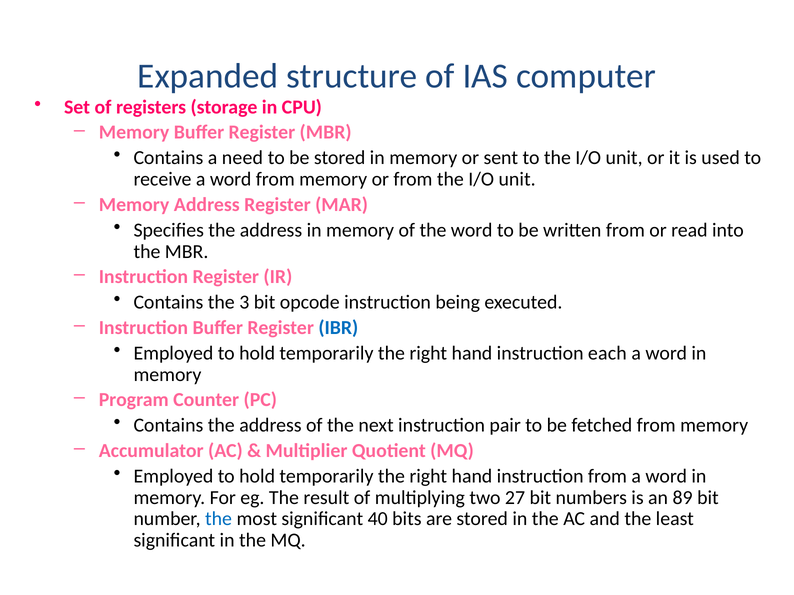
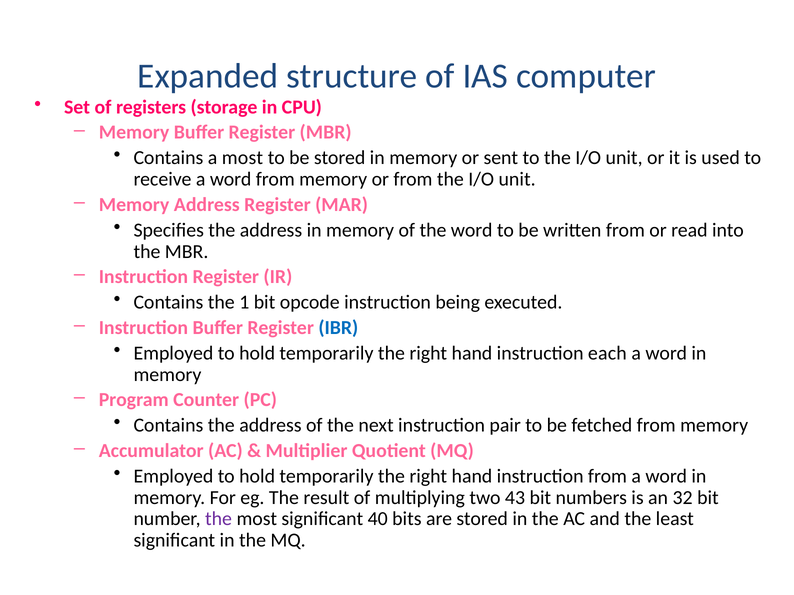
a need: need -> most
3: 3 -> 1
27: 27 -> 43
89: 89 -> 32
the at (219, 519) colour: blue -> purple
